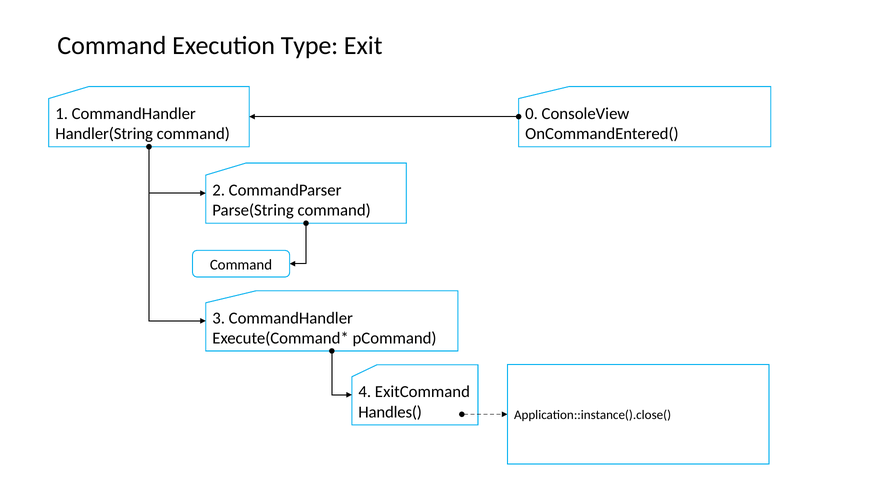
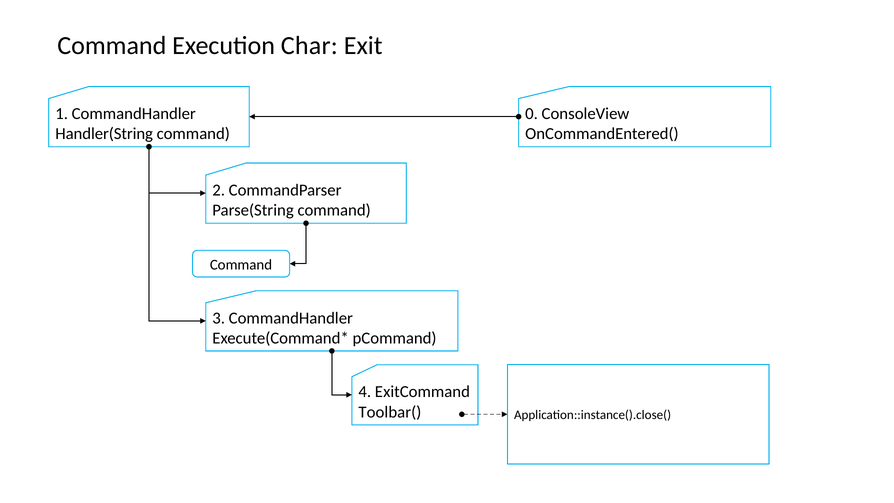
Type: Type -> Char
Handles(: Handles( -> Toolbar(
